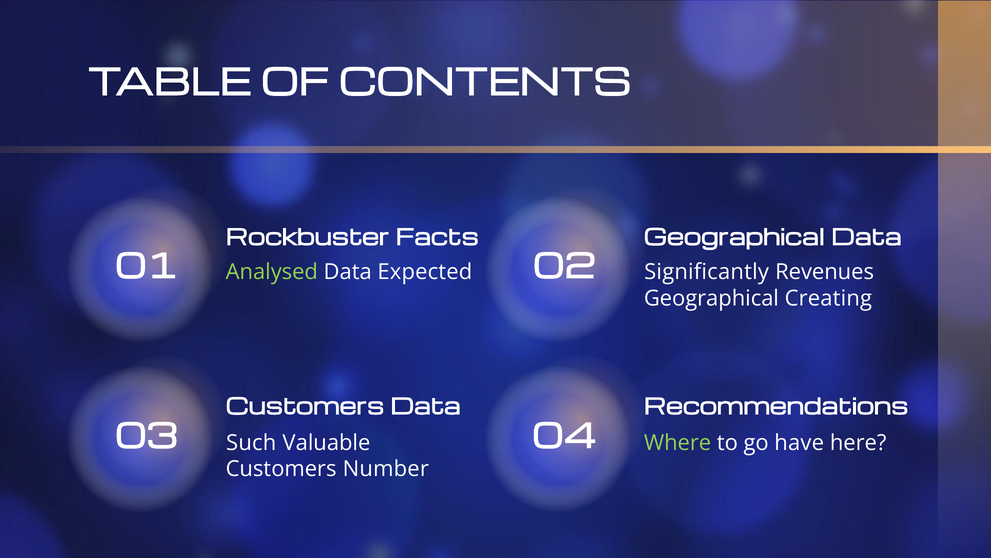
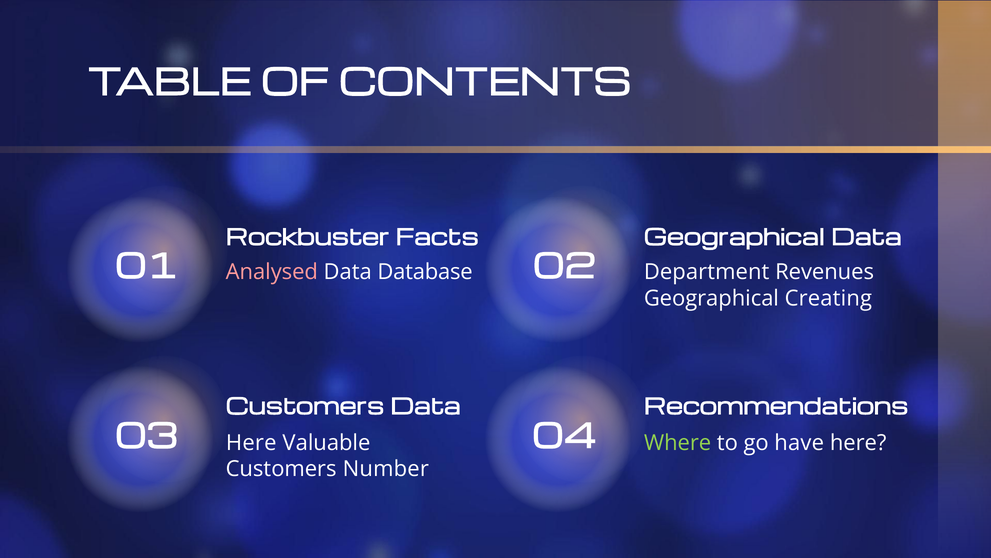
Analysed colour: light green -> pink
Expected: Expected -> Database
Significantly: Significantly -> Department
Such at (251, 442): Such -> Here
